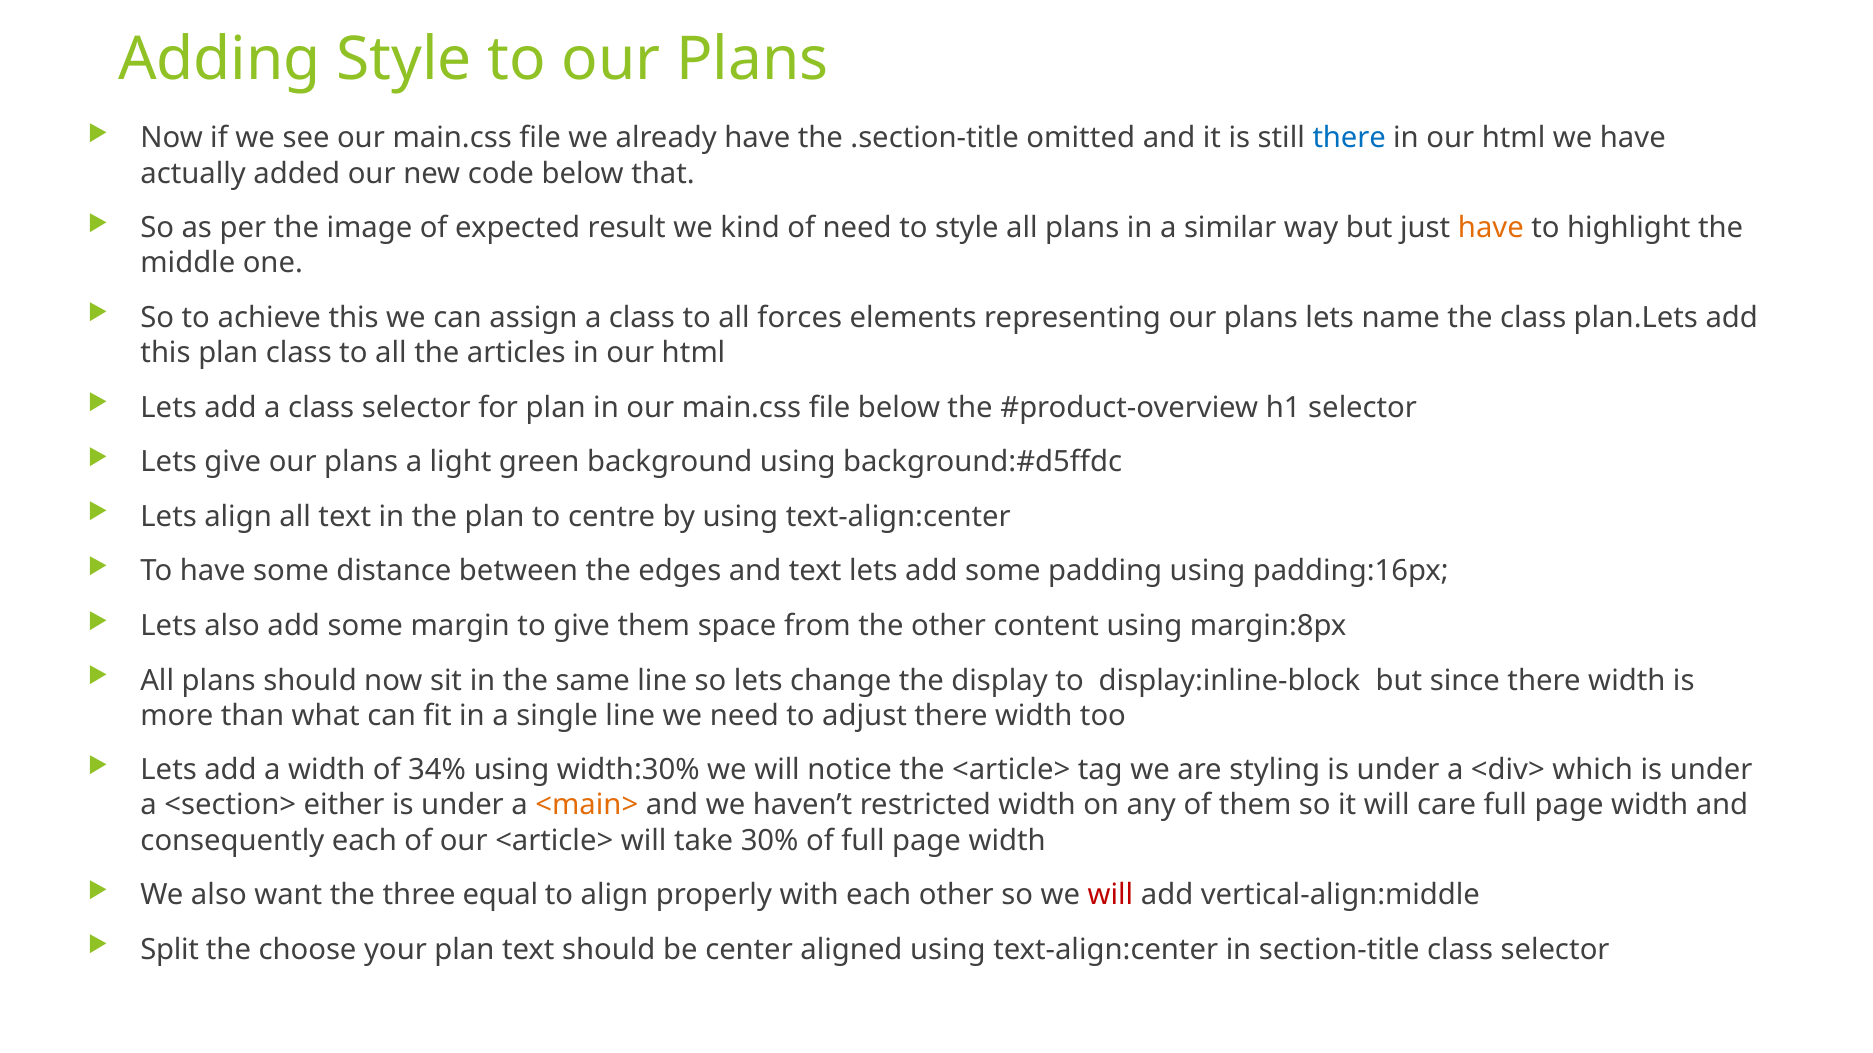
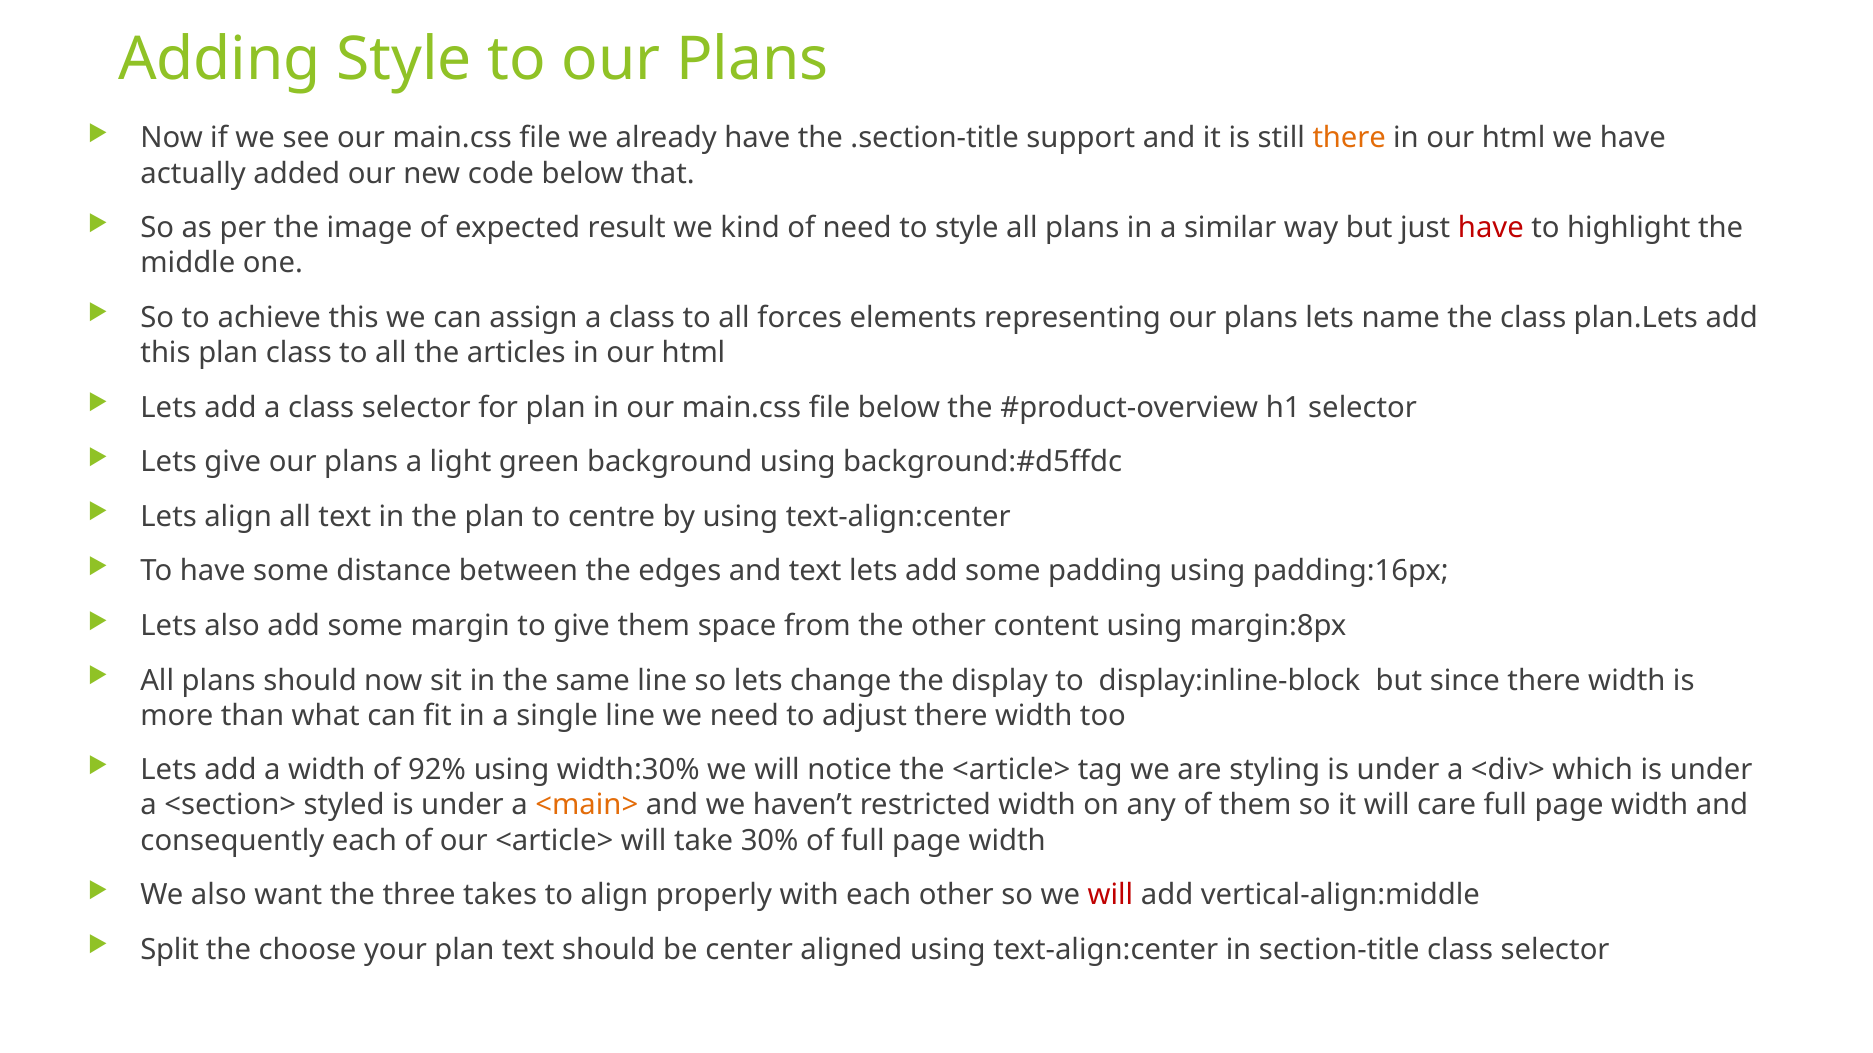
omitted: omitted -> support
there at (1349, 138) colour: blue -> orange
have at (1491, 228) colour: orange -> red
34%: 34% -> 92%
either: either -> styled
equal: equal -> takes
